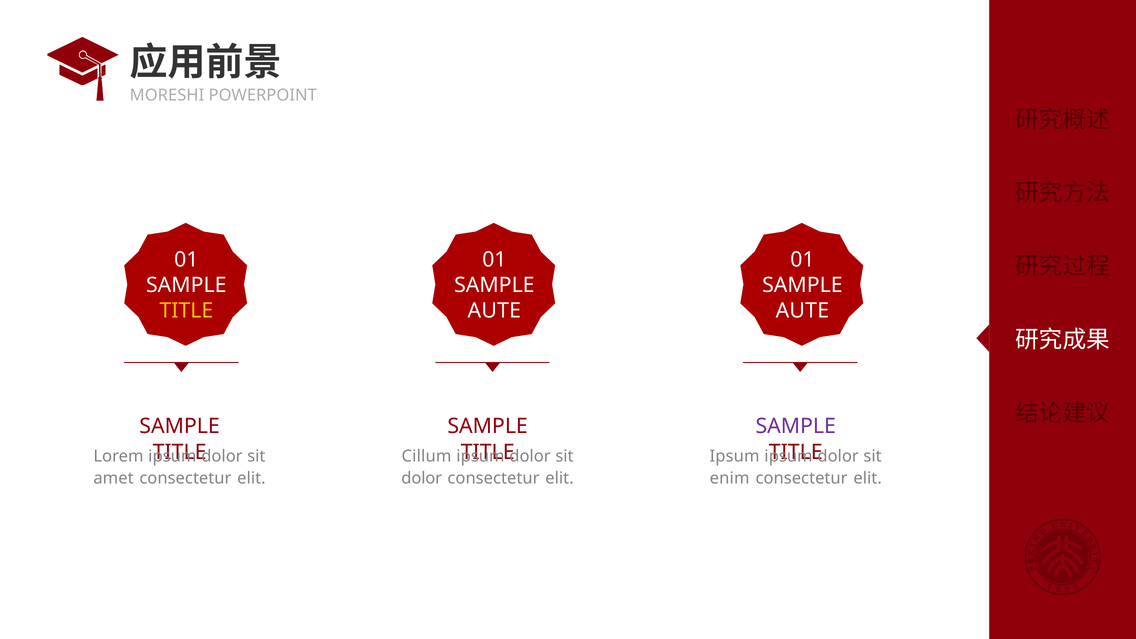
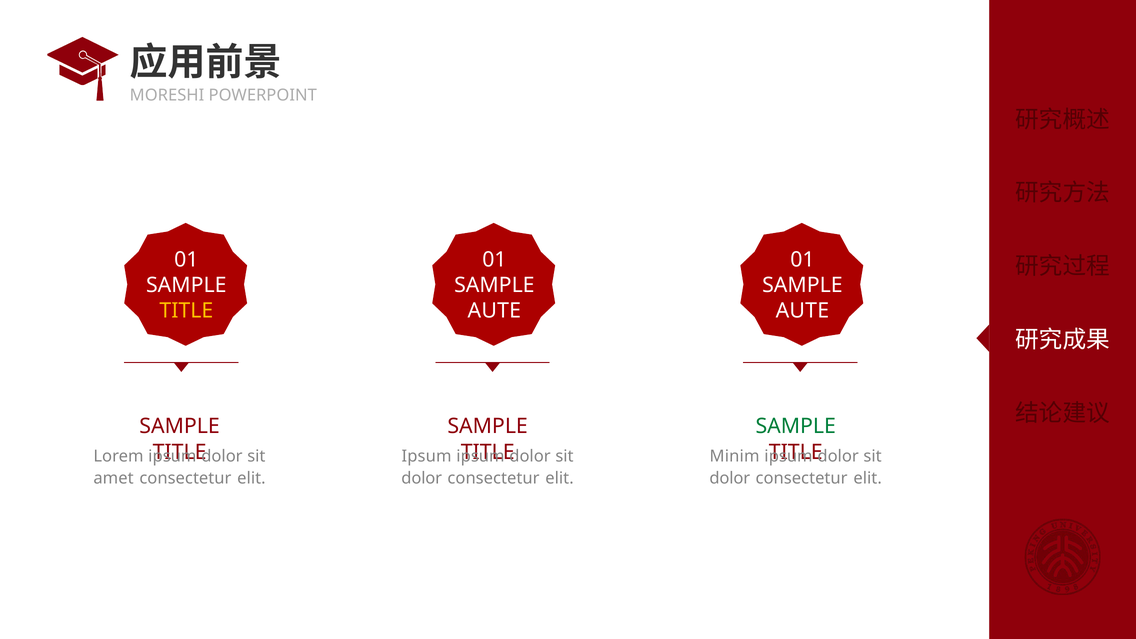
SAMPLE at (796, 426) colour: purple -> green
Cillum at (427, 457): Cillum -> Ipsum
Ipsum at (735, 457): Ipsum -> Minim
enim at (730, 478): enim -> dolor
